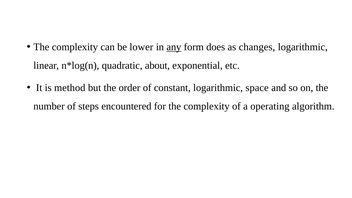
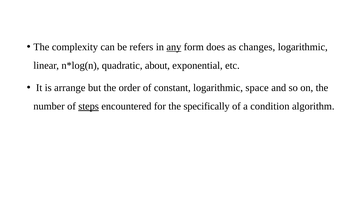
lower: lower -> refers
method: method -> arrange
steps underline: none -> present
for the complexity: complexity -> specifically
operating: operating -> condition
